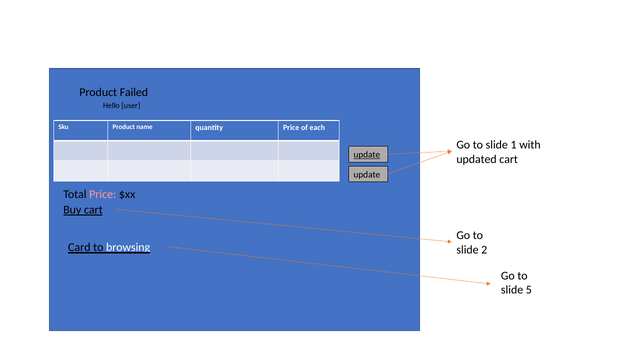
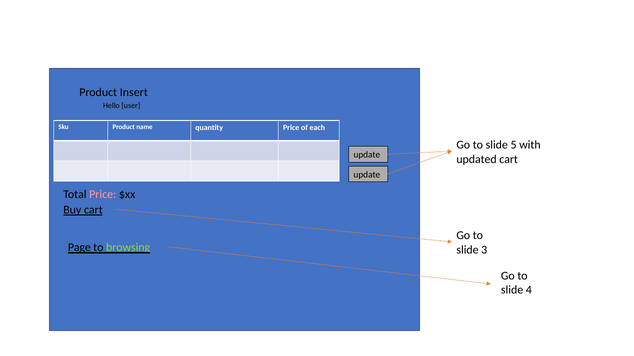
Failed: Failed -> Insert
1: 1 -> 5
update at (367, 155) underline: present -> none
Card: Card -> Page
browsing colour: white -> light green
2: 2 -> 3
5: 5 -> 4
